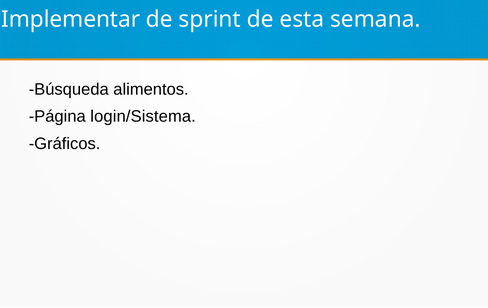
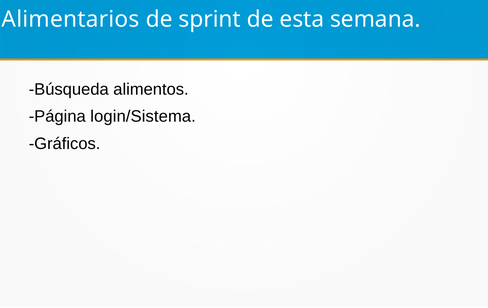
Implementar: Implementar -> Alimentarios
